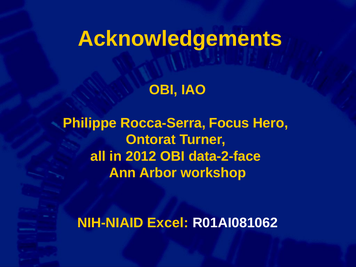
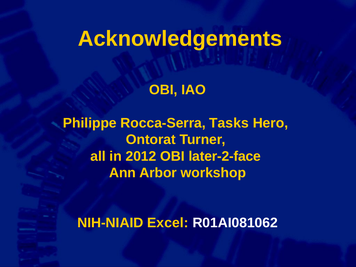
Focus: Focus -> Tasks
data-2-face: data-2-face -> later-2-face
